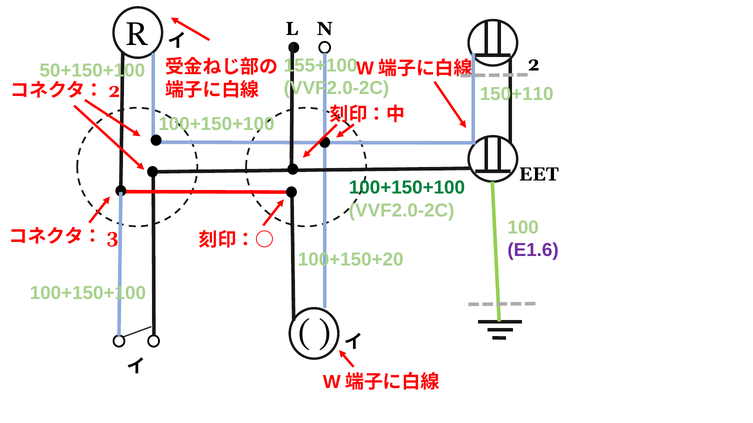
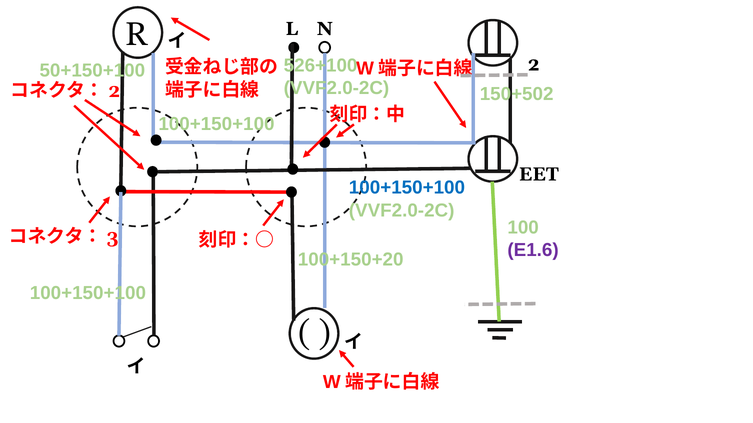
155+100: 155+100 -> 526+100
150+110: 150+110 -> 150+502
100+150+100 at (407, 188) colour: green -> blue
